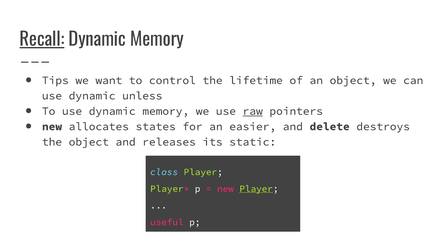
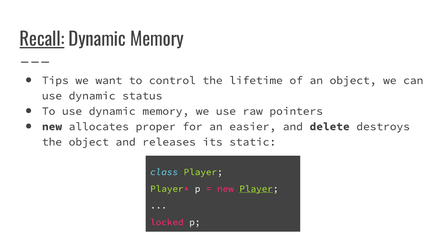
unless: unless -> status
raw underline: present -> none
states: states -> proper
useful: useful -> locked
